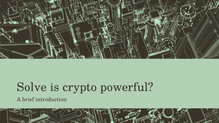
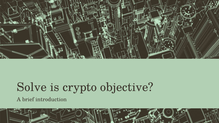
powerful: powerful -> objective
